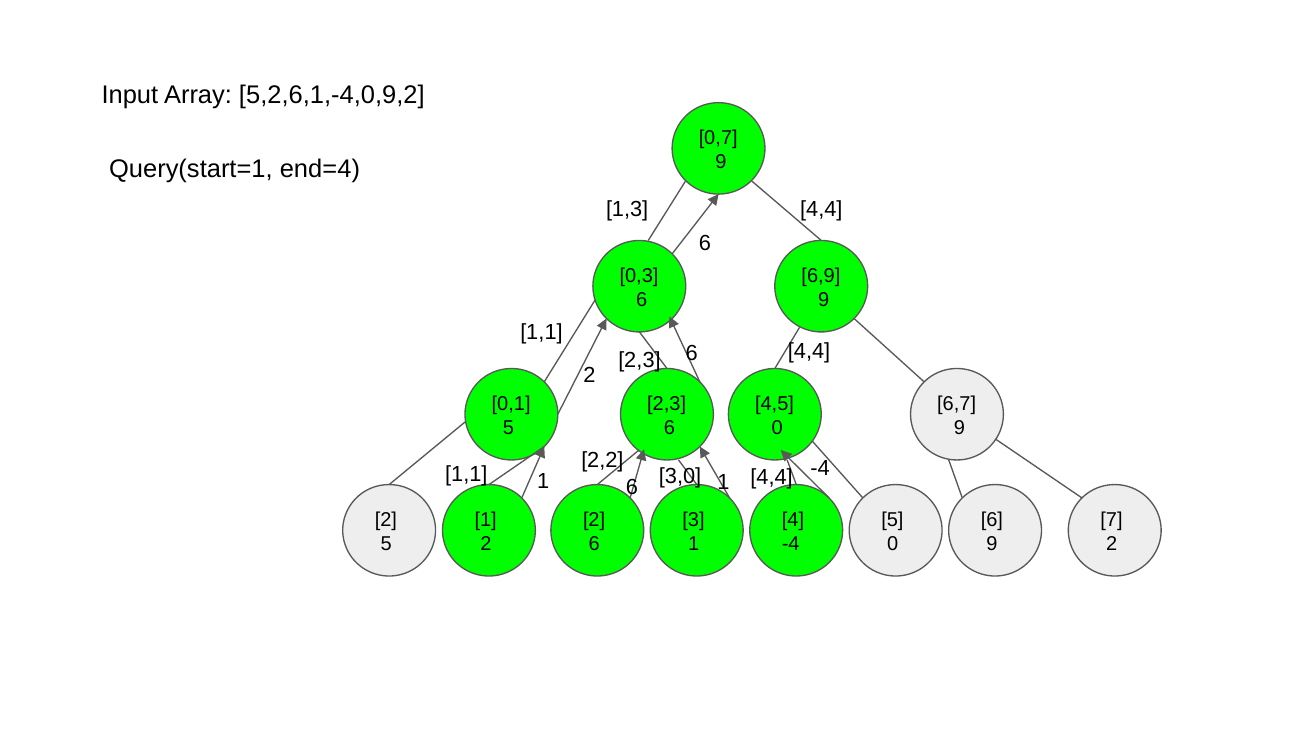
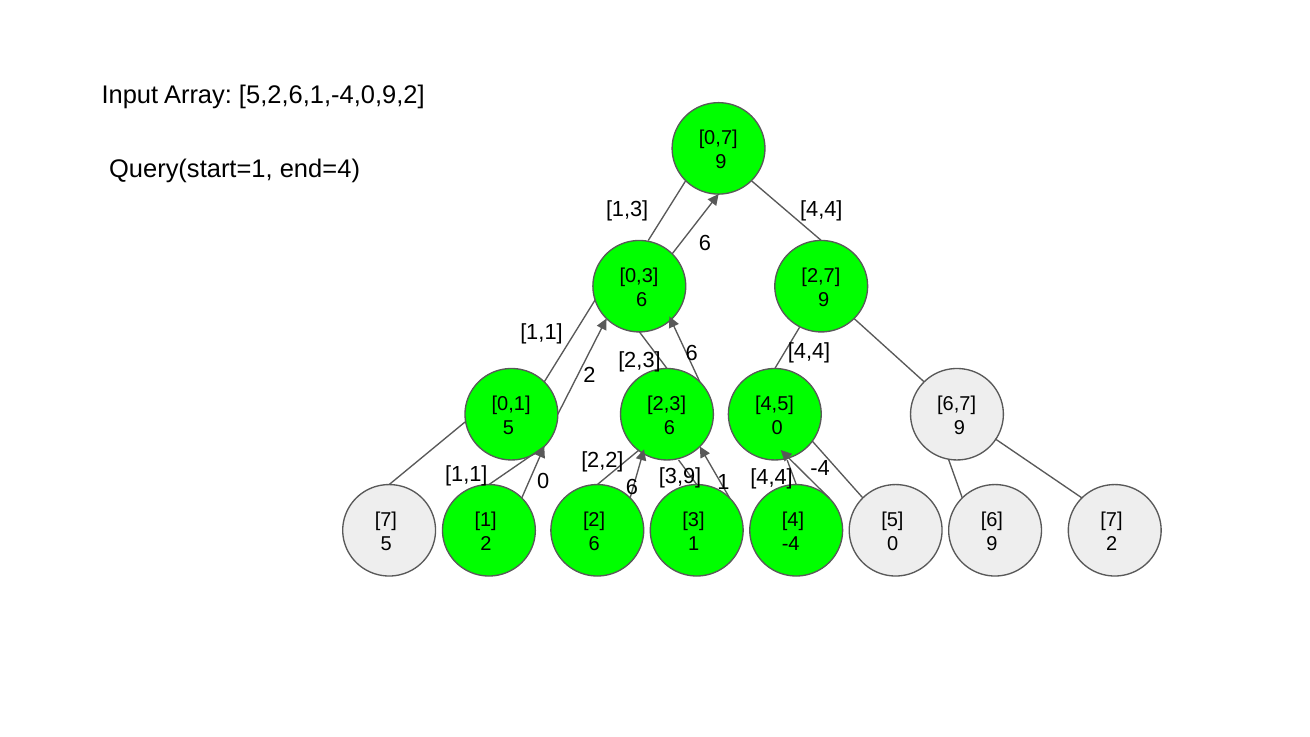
6,9: 6,9 -> 2,7
1,1 1: 1 -> 0
3,0: 3,0 -> 3,9
2 at (386, 520): 2 -> 7
